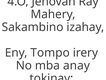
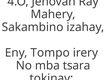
anay: anay -> tsara
